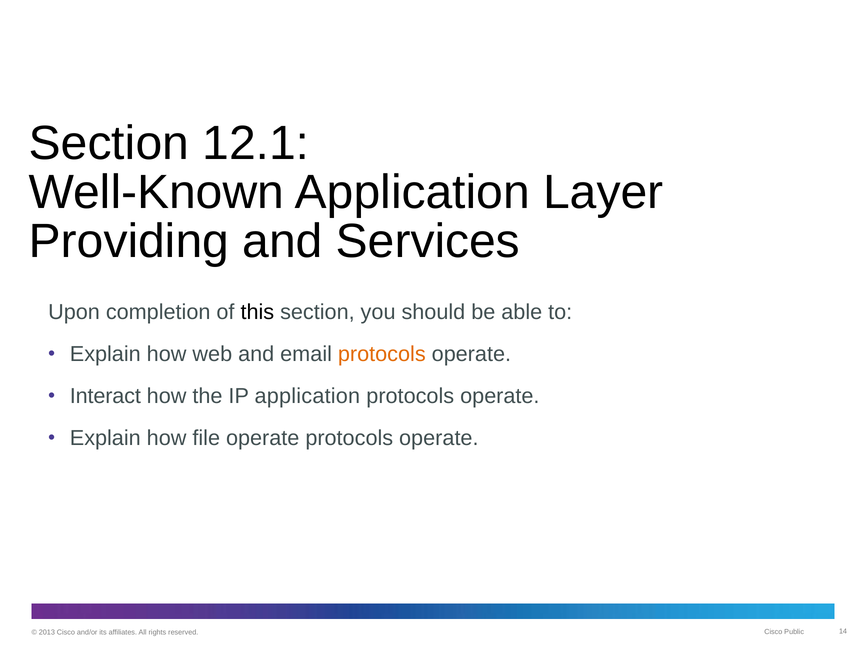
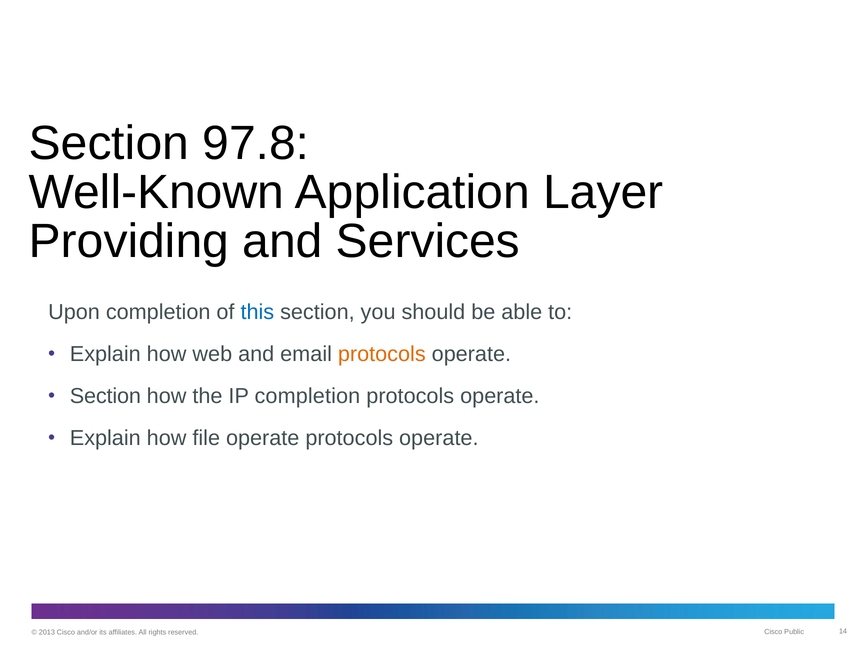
12.1: 12.1 -> 97.8
this colour: black -> blue
Interact at (105, 396): Interact -> Section
IP application: application -> completion
